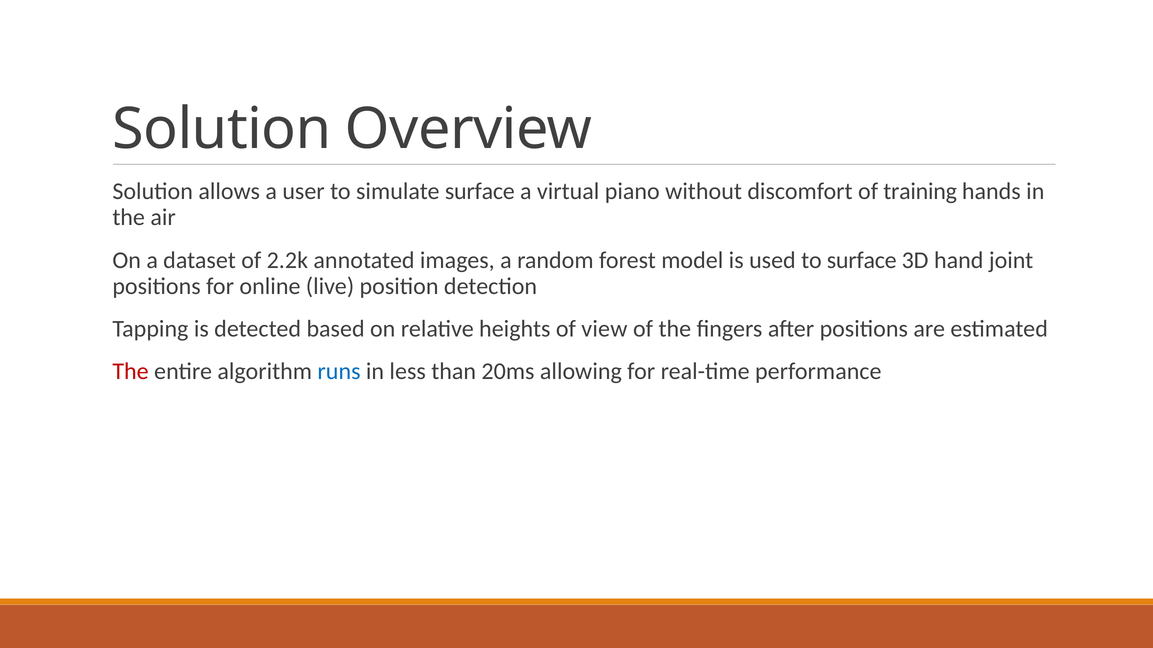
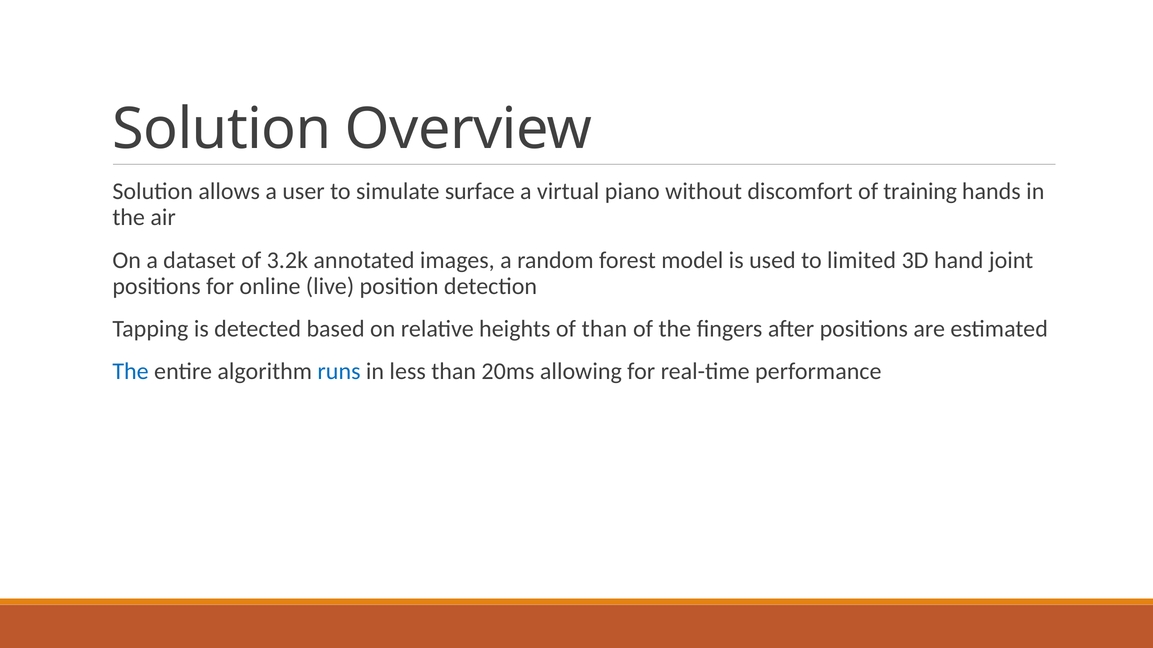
2.2k: 2.2k -> 3.2k
to surface: surface -> limited
of view: view -> than
The at (131, 372) colour: red -> blue
